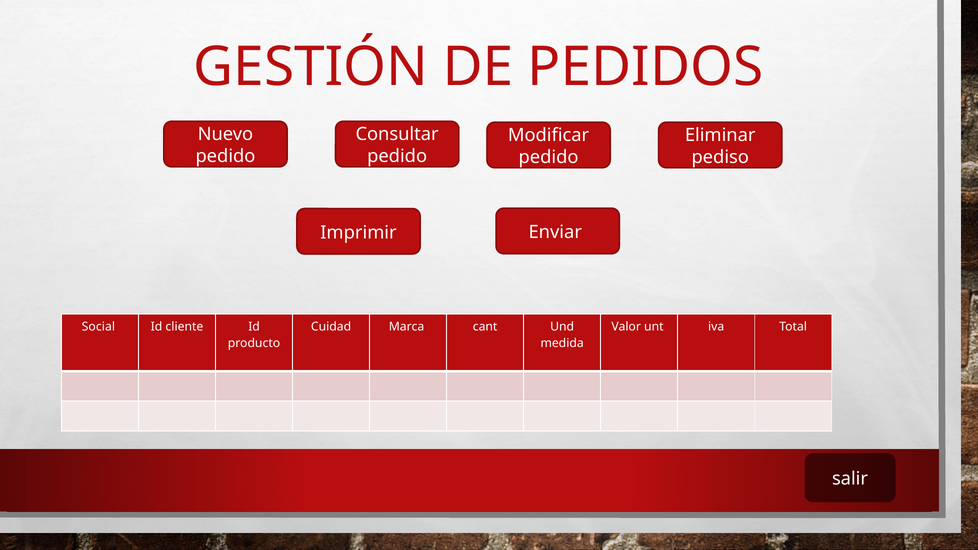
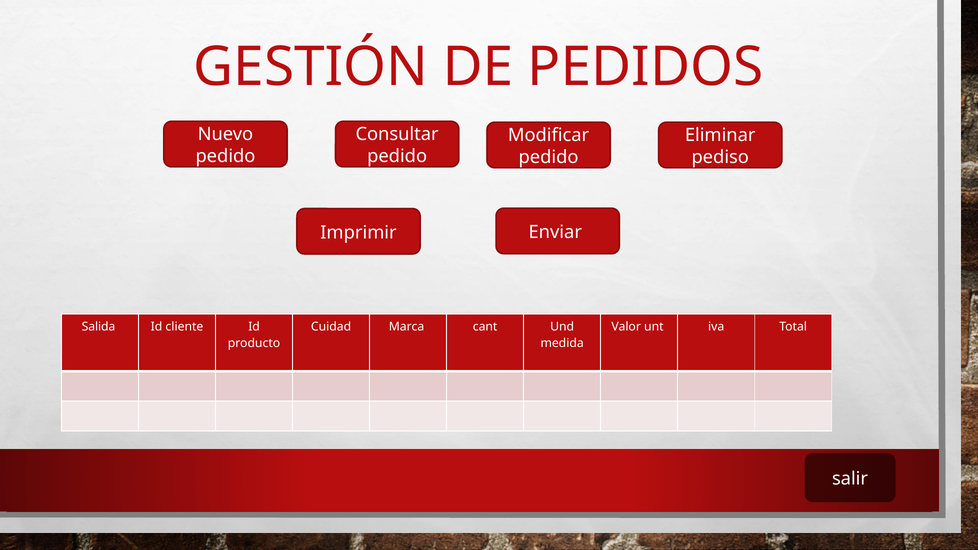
Social: Social -> Salida
